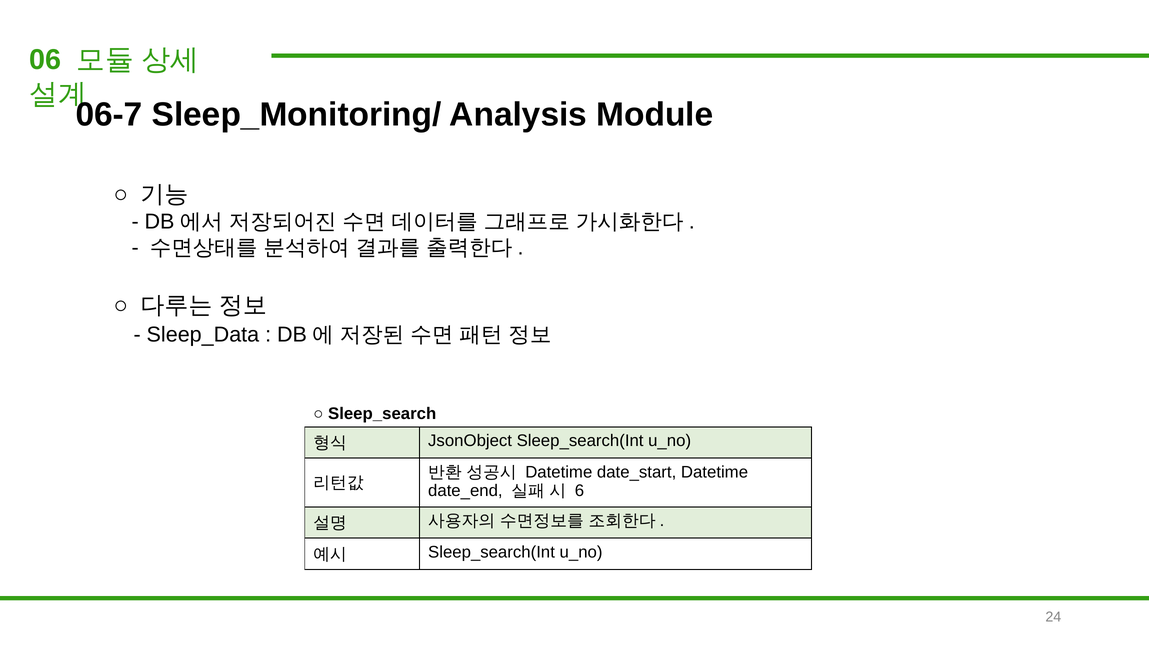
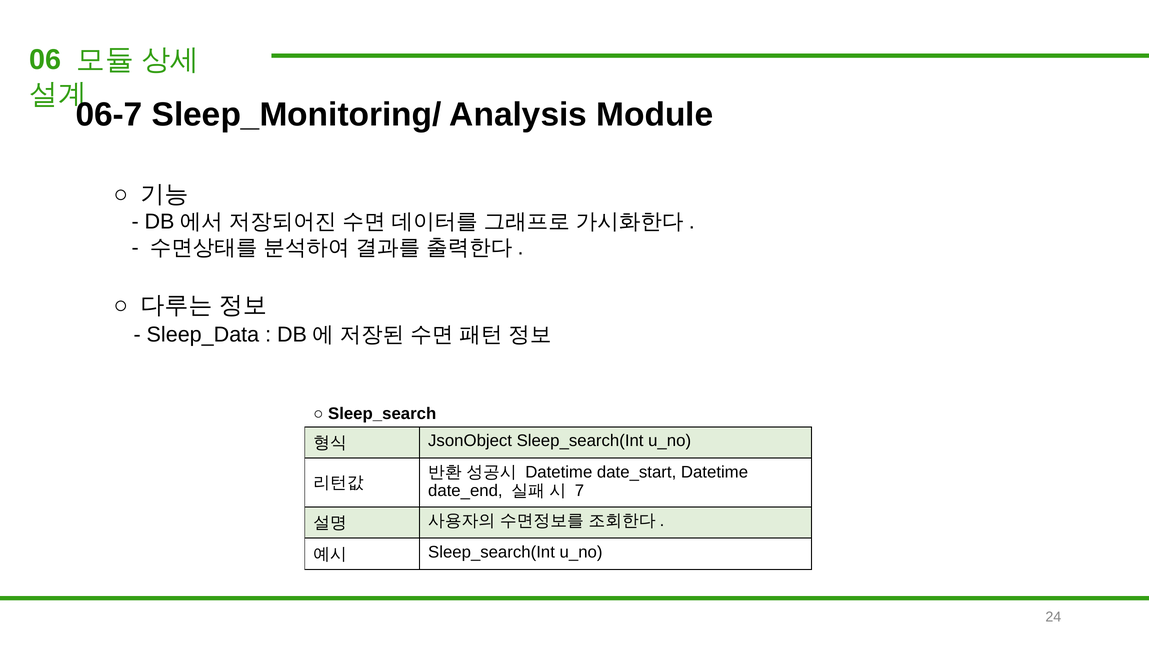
6: 6 -> 7
